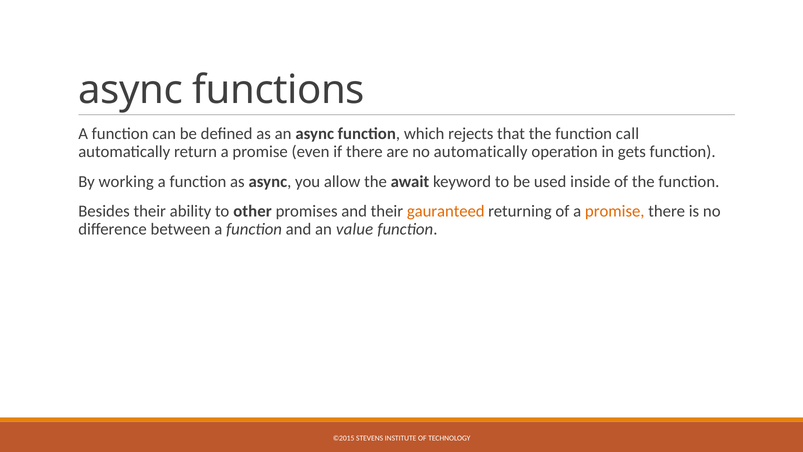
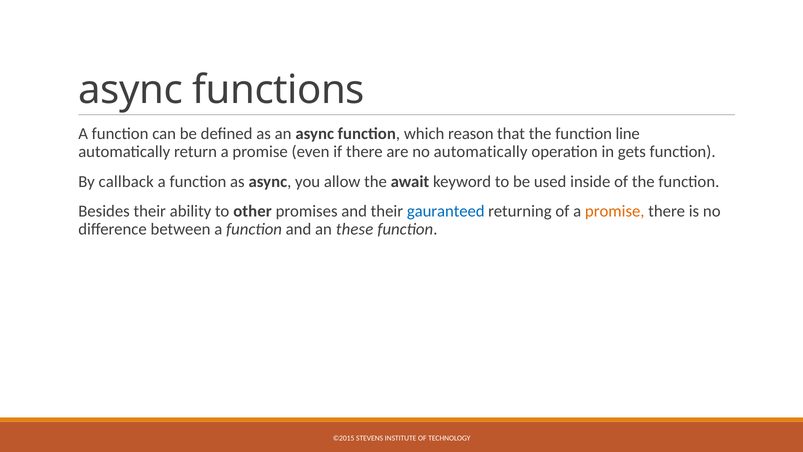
rejects: rejects -> reason
call: call -> line
working: working -> callback
gauranteed colour: orange -> blue
value: value -> these
